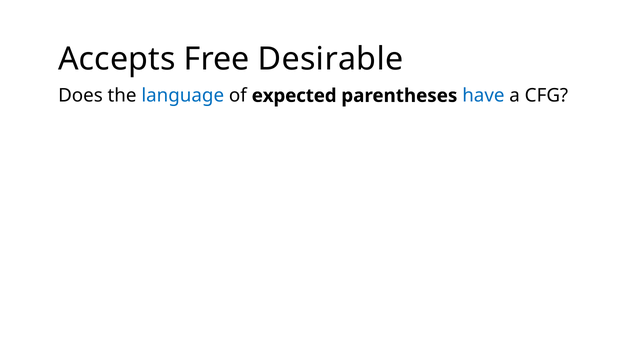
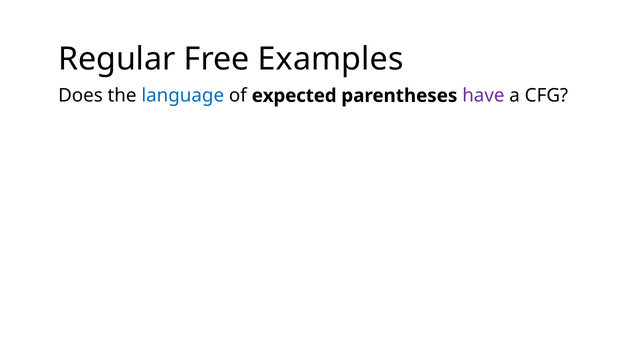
Accepts: Accepts -> Regular
Desirable: Desirable -> Examples
have colour: blue -> purple
